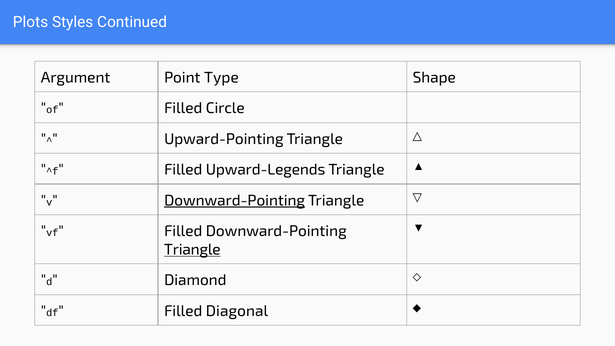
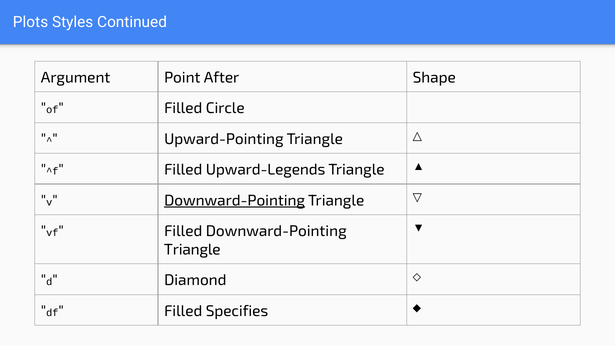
Type: Type -> After
Triangle at (192, 250) underline: present -> none
Diagonal: Diagonal -> Specifies
